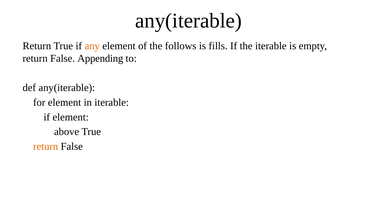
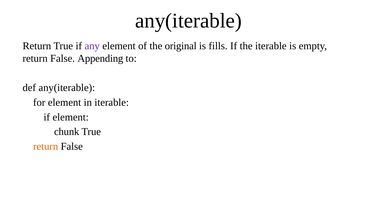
any colour: orange -> purple
follows: follows -> original
above: above -> chunk
